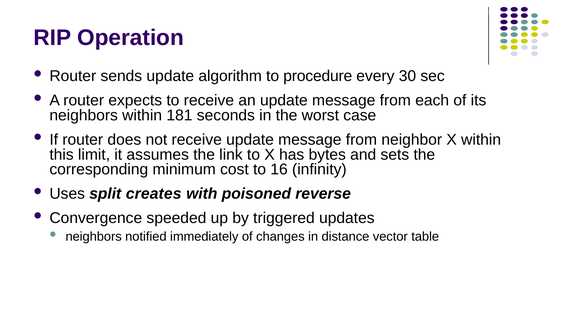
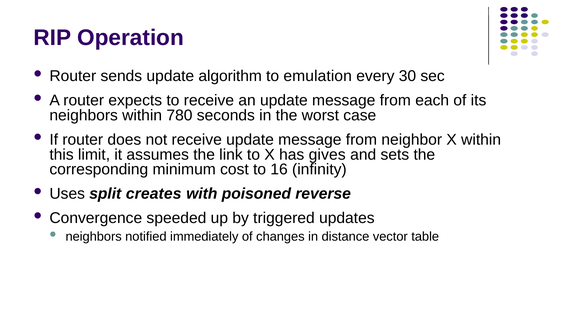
procedure: procedure -> emulation
181: 181 -> 780
bytes: bytes -> gives
